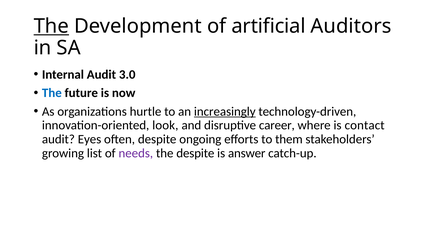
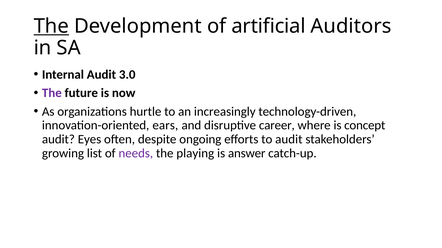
The at (52, 93) colour: blue -> purple
increasingly underline: present -> none
look: look -> ears
contact: contact -> concept
to them: them -> audit
the despite: despite -> playing
